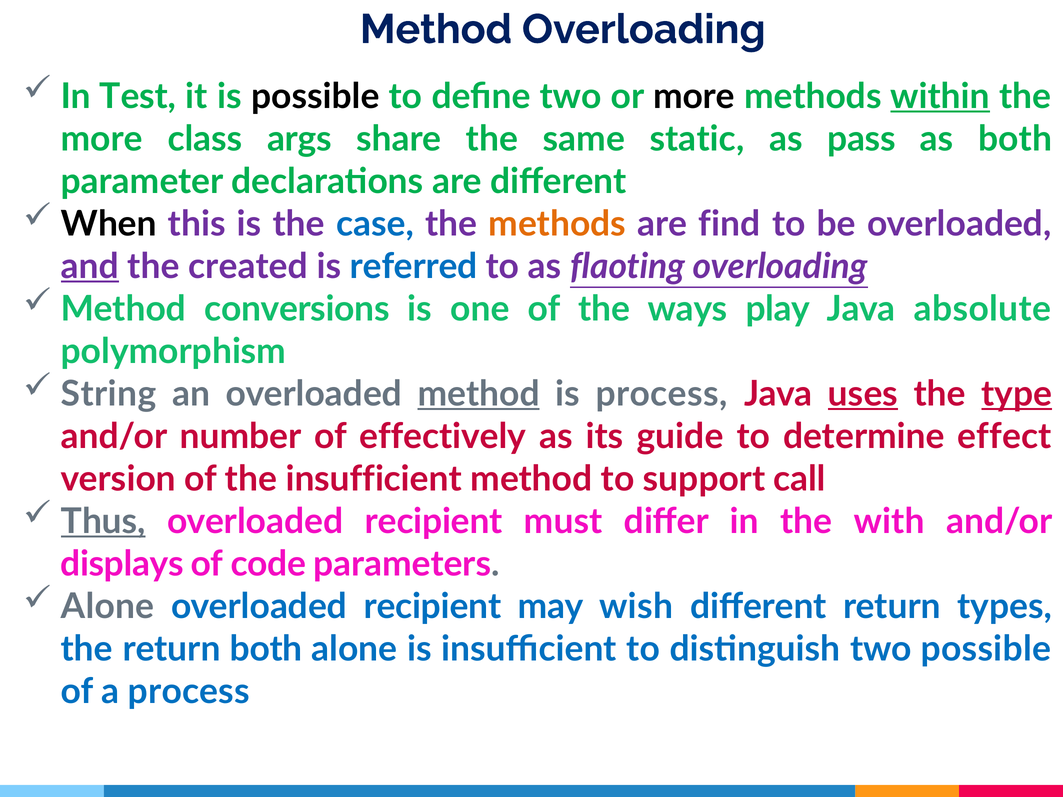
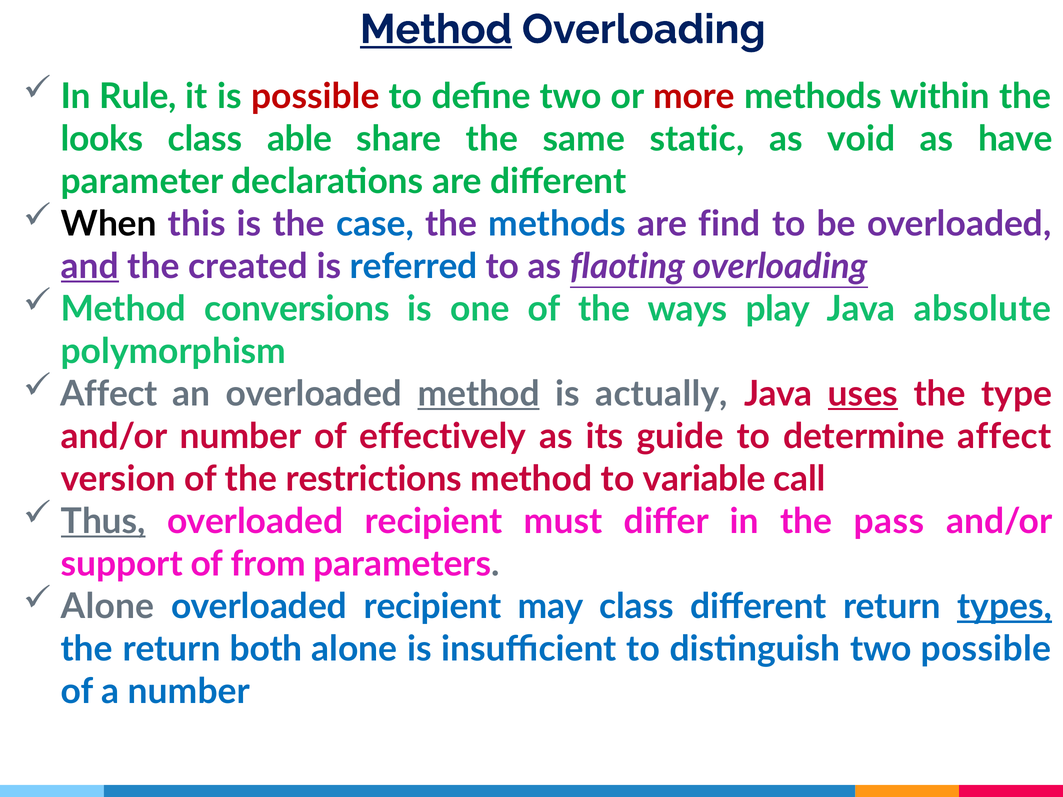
Method at (436, 29) underline: none -> present
Test: Test -> Rule
possible at (315, 96) colour: black -> red
more at (694, 96) colour: black -> red
within underline: present -> none
more at (102, 139): more -> looks
args: args -> able
pass: pass -> void
as both: both -> have
methods at (557, 224) colour: orange -> blue
String at (109, 394): String -> Affect
is process: process -> actually
type underline: present -> none
determine effect: effect -> affect
the insufficient: insufficient -> restrictions
support: support -> variable
with: with -> pass
displays: displays -> support
code: code -> from
may wish: wish -> class
types underline: none -> present
a process: process -> number
